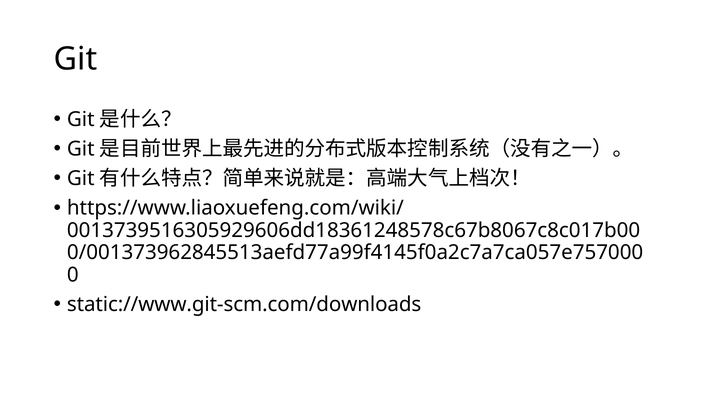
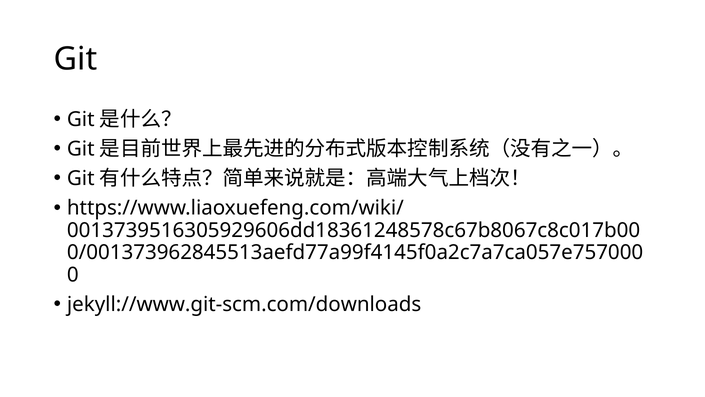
static://www.git-scm.com/downloads: static://www.git-scm.com/downloads -> jekyll://www.git-scm.com/downloads
